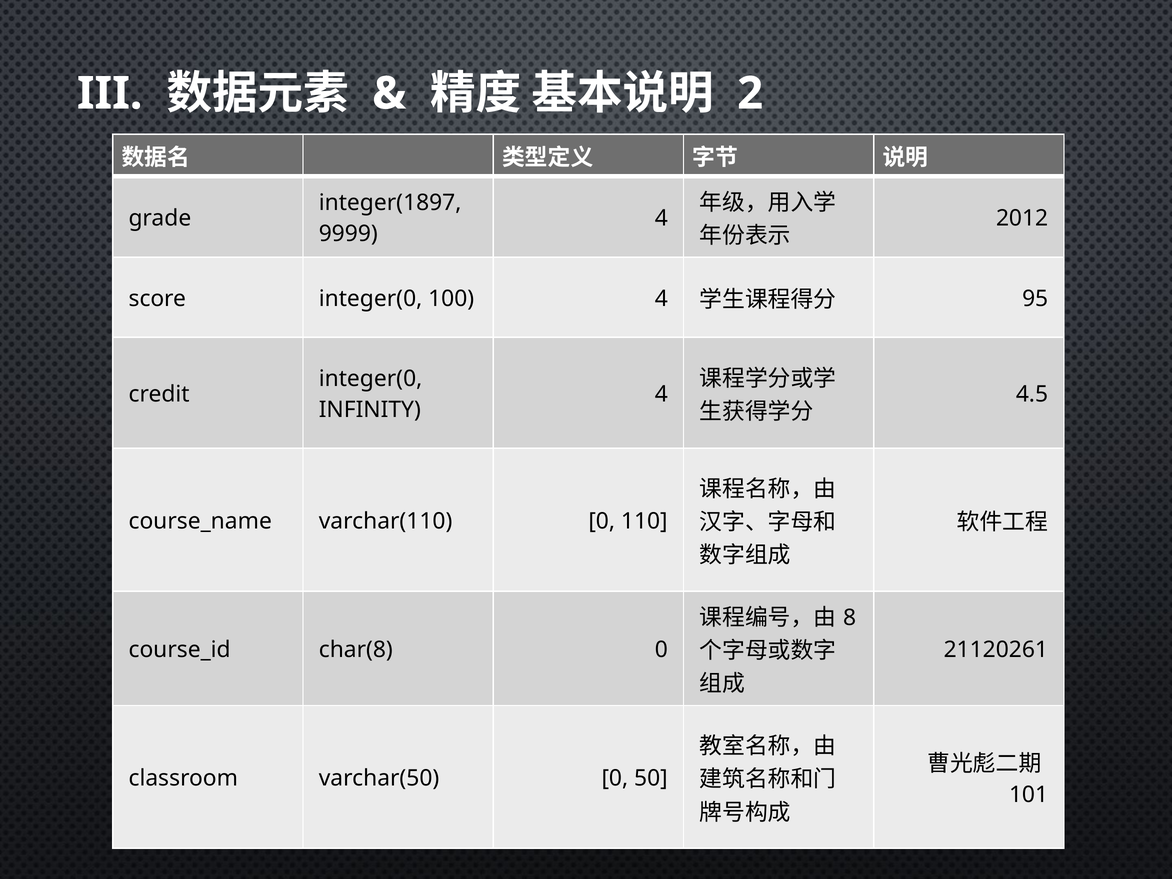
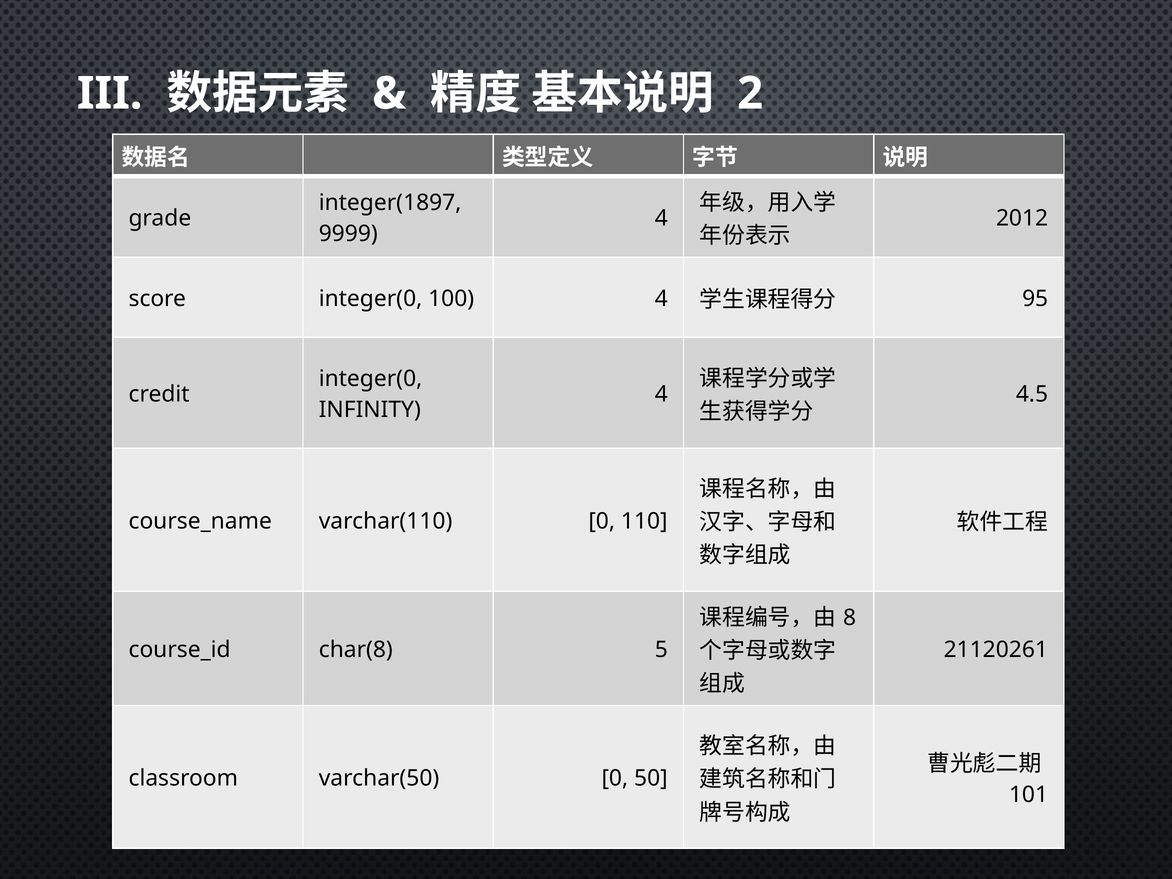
char(8 0: 0 -> 5
